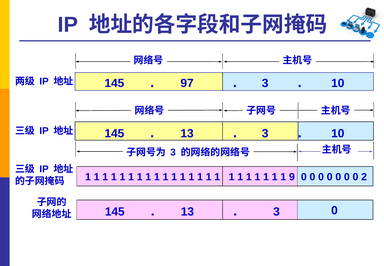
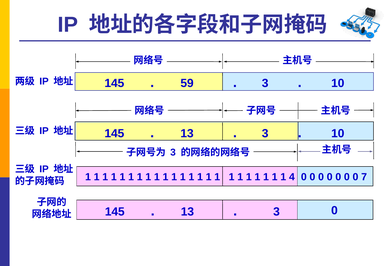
97: 97 -> 59
9: 9 -> 4
2: 2 -> 7
